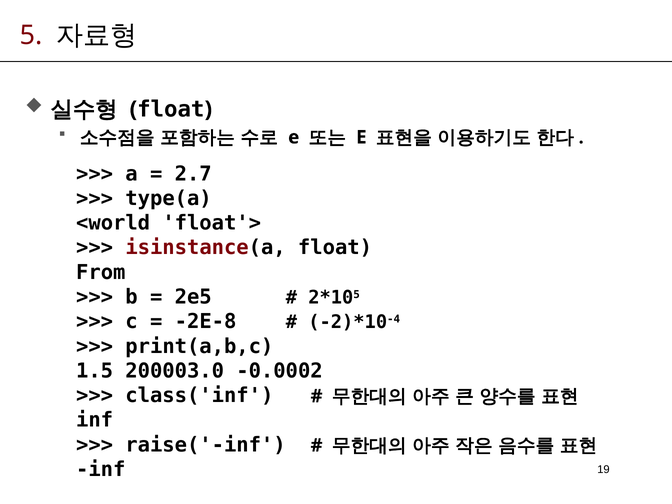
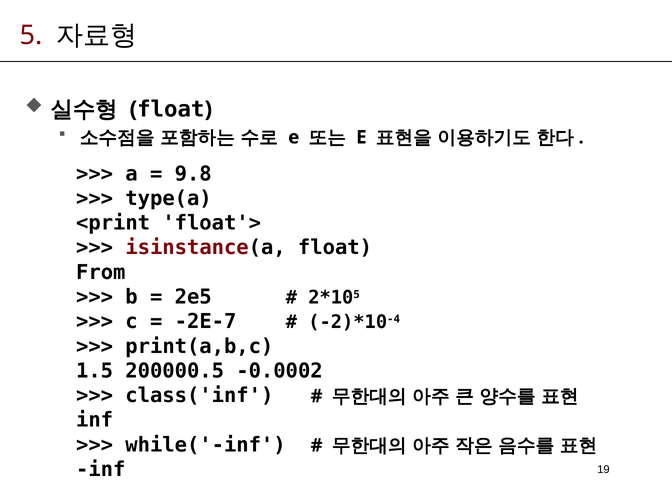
2.7: 2.7 -> 9.8
<world: <world -> <print
-2E-8: -2E-8 -> -2E-7
200003.0: 200003.0 -> 200000.5
raise('-inf: raise('-inf -> while('-inf
